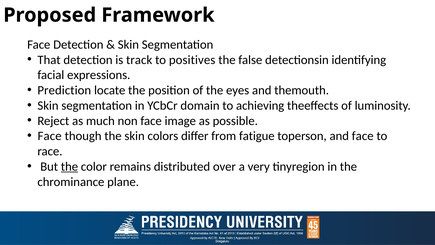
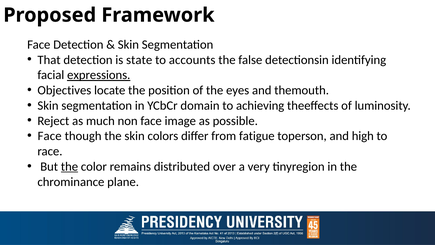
track: track -> state
positives: positives -> accounts
expressions underline: none -> present
Prediction: Prediction -> Objectives
and face: face -> high
